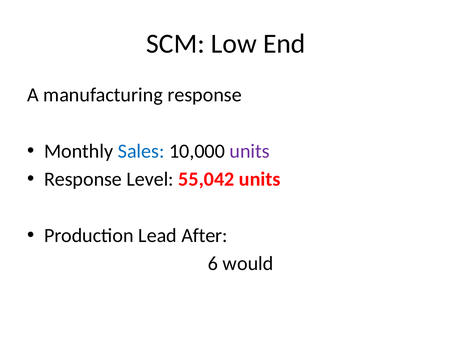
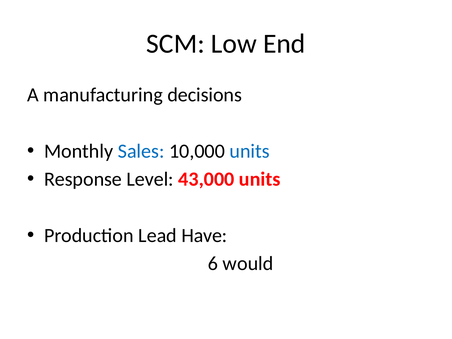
manufacturing response: response -> decisions
units at (250, 151) colour: purple -> blue
55,042: 55,042 -> 43,000
After: After -> Have
